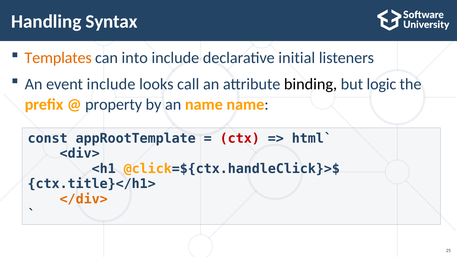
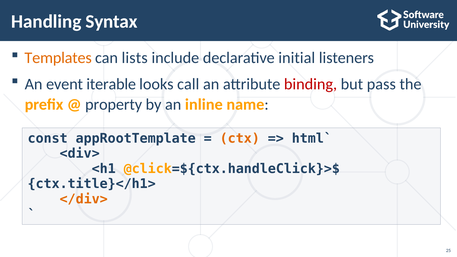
into: into -> lists
event include: include -> iterable
binding colour: black -> red
logic: logic -> pass
an name: name -> inline
ctx colour: red -> orange
